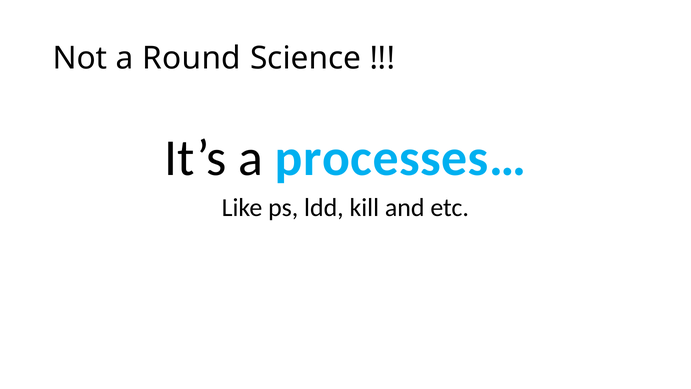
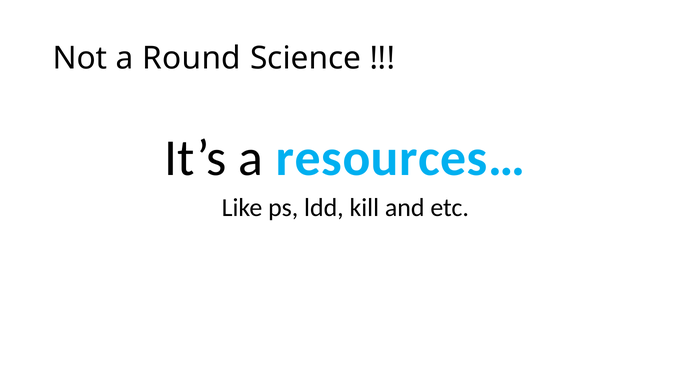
processes…: processes… -> resources…
